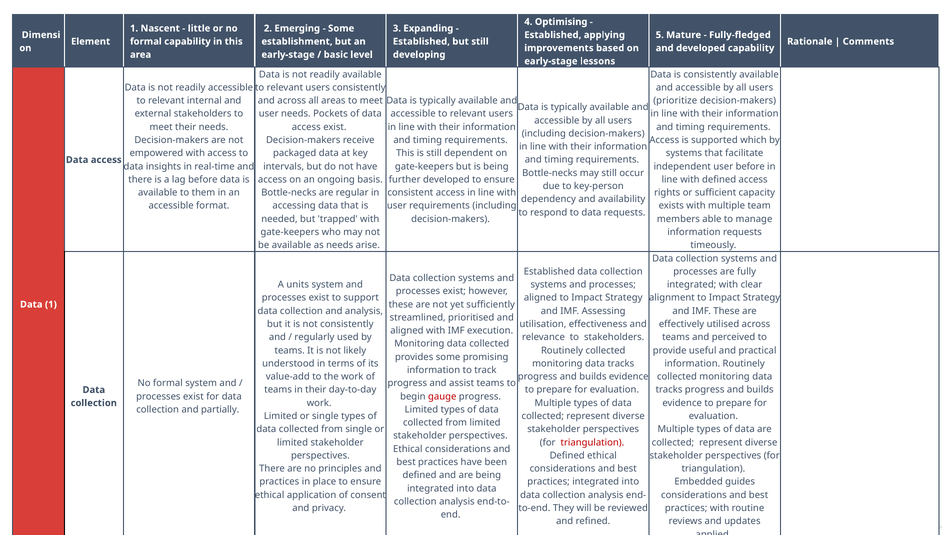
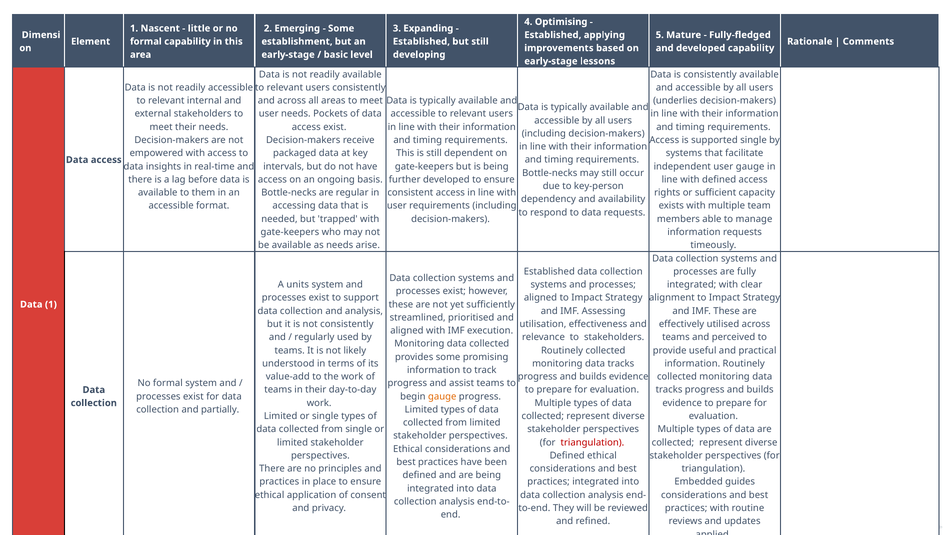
prioritize: prioritize -> underlies
supported which: which -> single
user before: before -> gauge
gauge at (442, 396) colour: red -> orange
